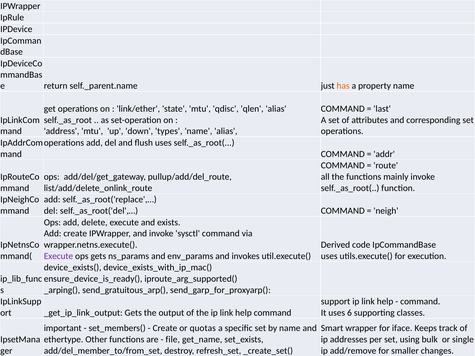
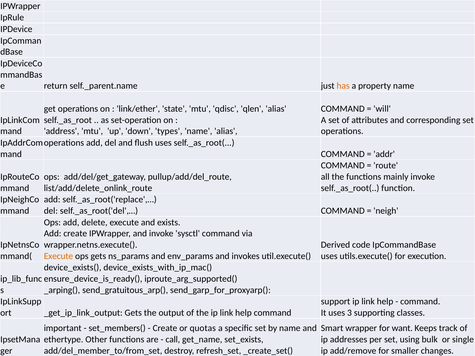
last: last -> will
Execute at (58, 256) colour: purple -> orange
6: 6 -> 3
iface: iface -> want
file: file -> call
